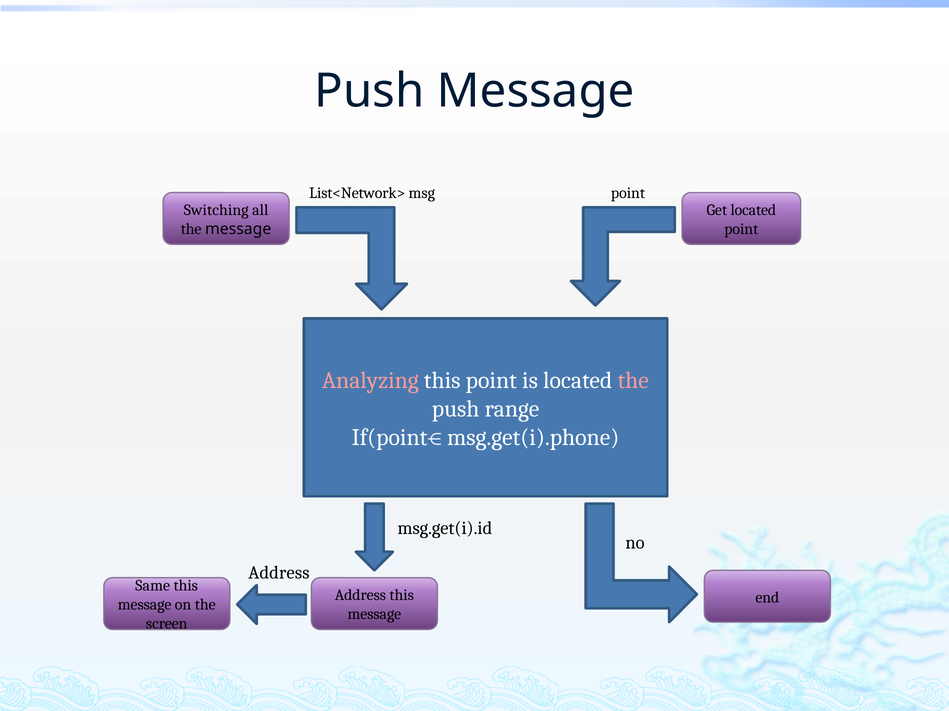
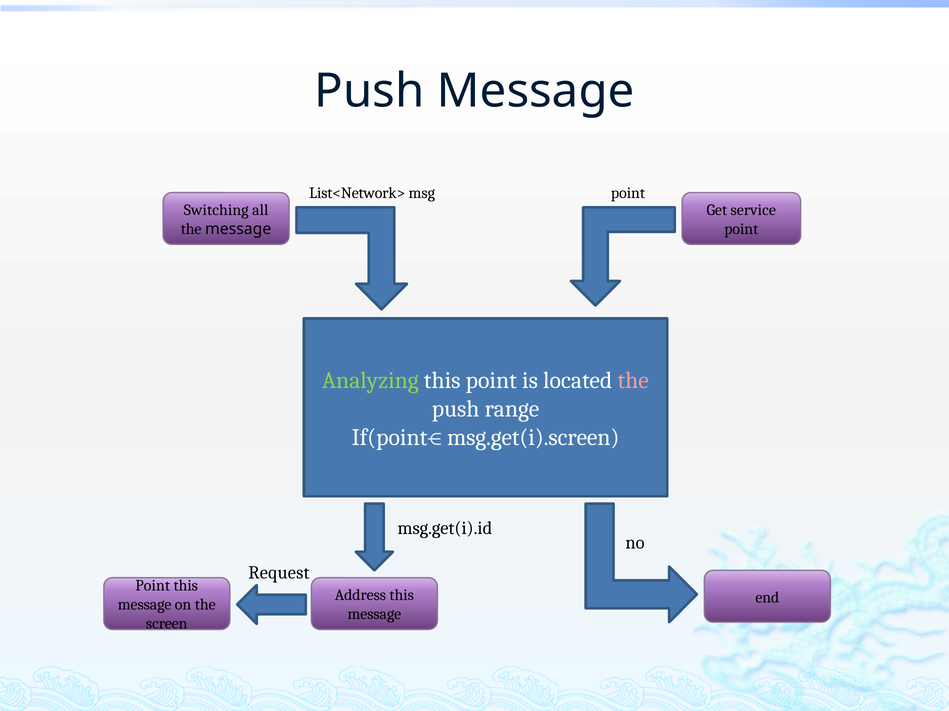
Get located: located -> service
Analyzing colour: pink -> light green
msg.get(i).phone: msg.get(i).phone -> msg.get(i).screen
Address at (279, 573): Address -> Request
Same at (153, 586): Same -> Point
